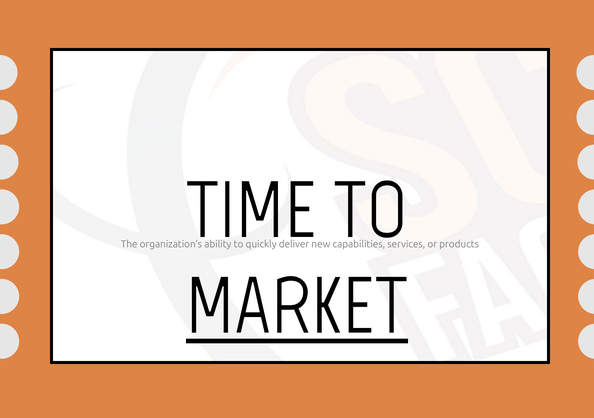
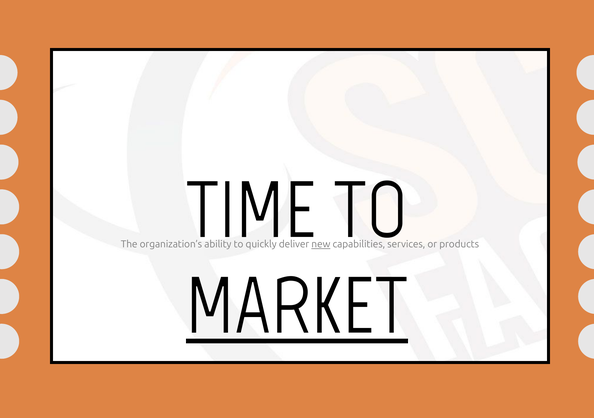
new underline: none -> present
